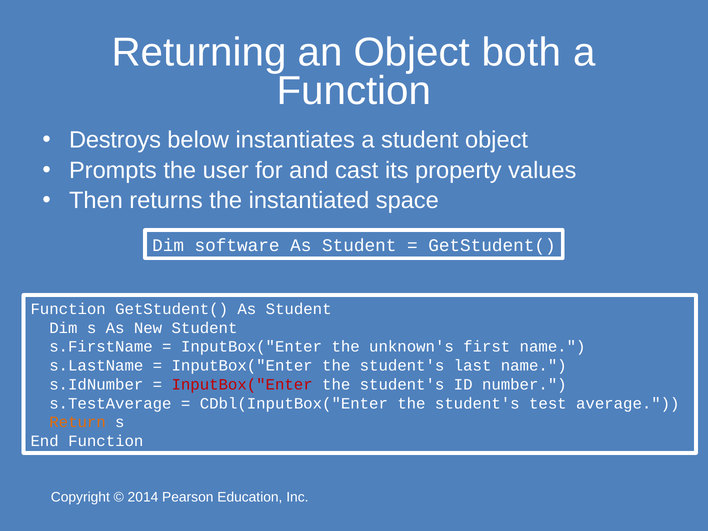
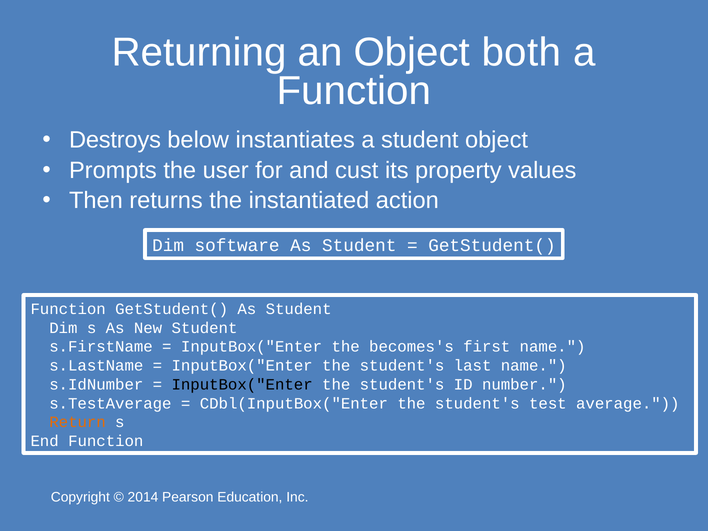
cast: cast -> cust
space: space -> action
unknown's: unknown's -> becomes's
InputBox("Enter at (242, 384) colour: red -> black
